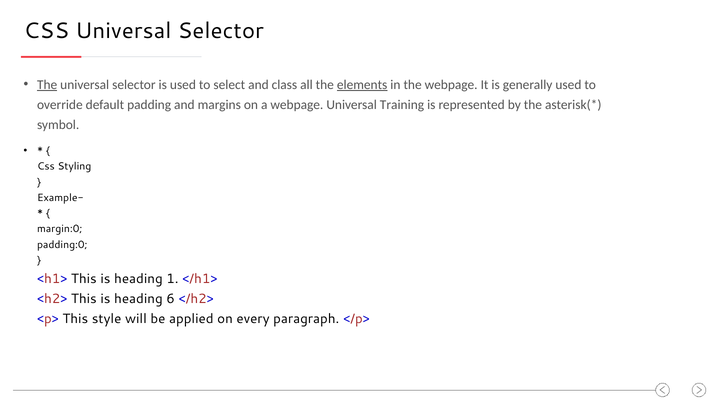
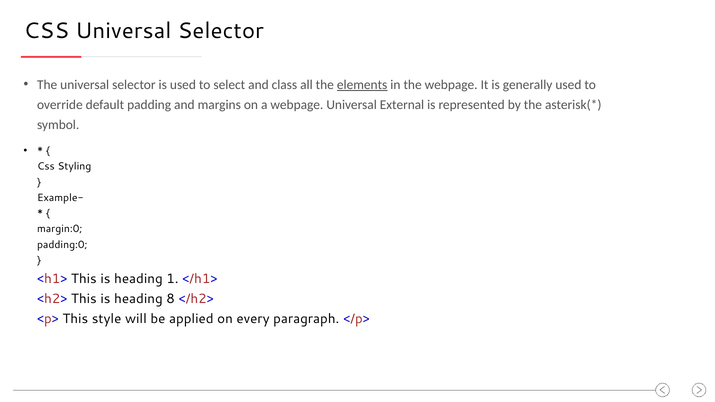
The at (47, 85) underline: present -> none
Training: Training -> External
6: 6 -> 8
